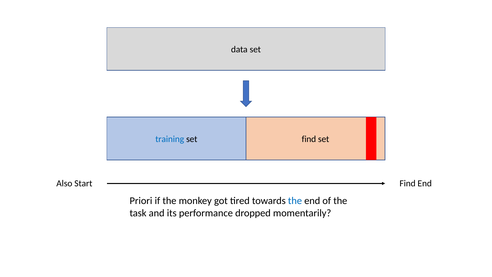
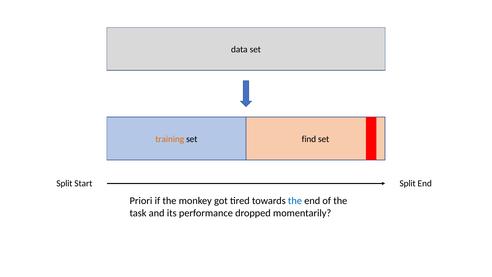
training colour: blue -> orange
Also at (64, 183): Also -> Split
Start Find: Find -> Split
